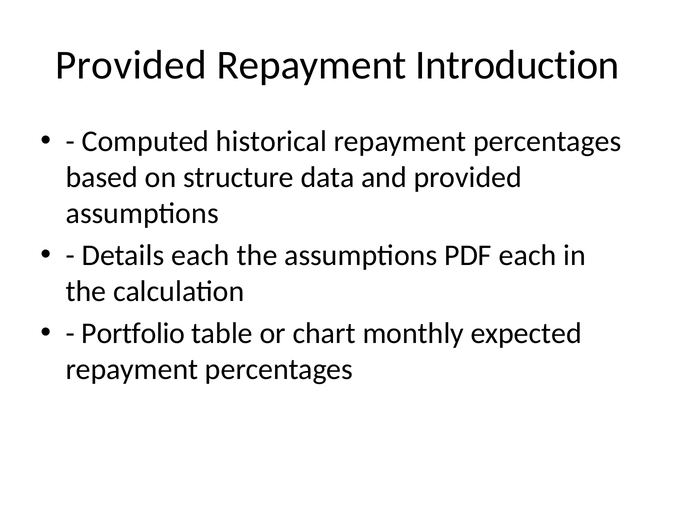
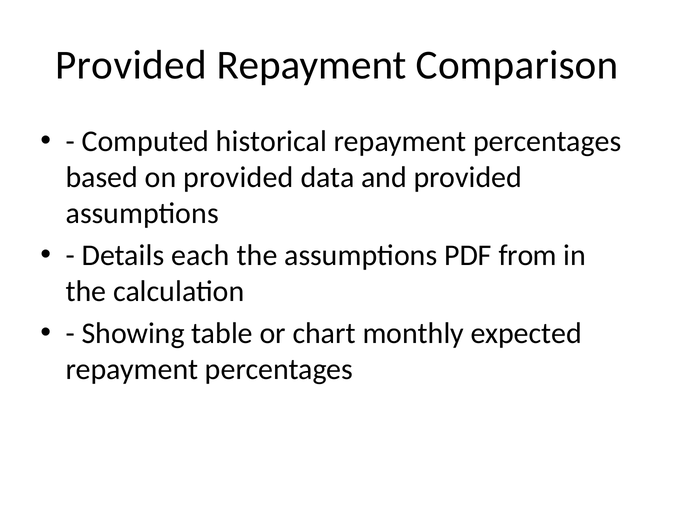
Introduction: Introduction -> Comparison
on structure: structure -> provided
PDF each: each -> from
Portfolio: Portfolio -> Showing
